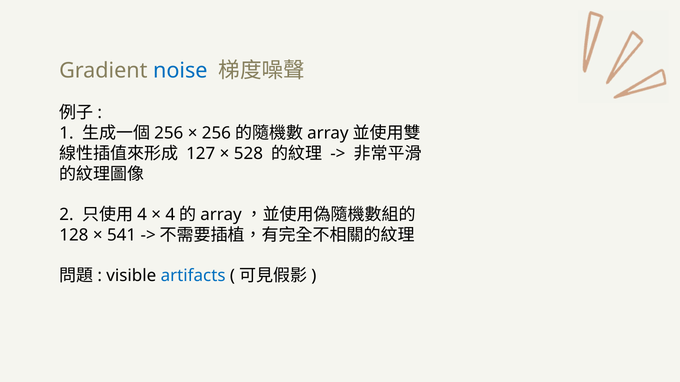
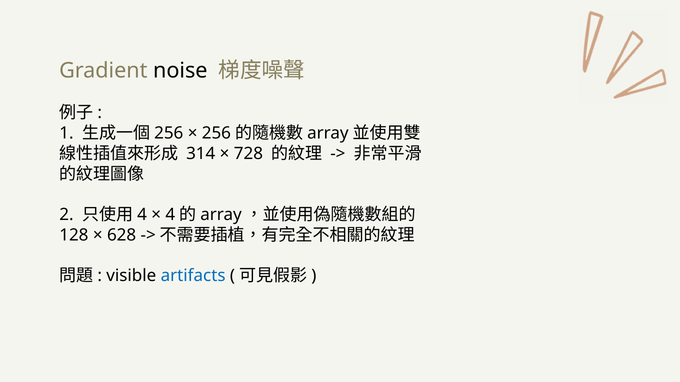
noise colour: blue -> black
127: 127 -> 314
528: 528 -> 728
541: 541 -> 628
